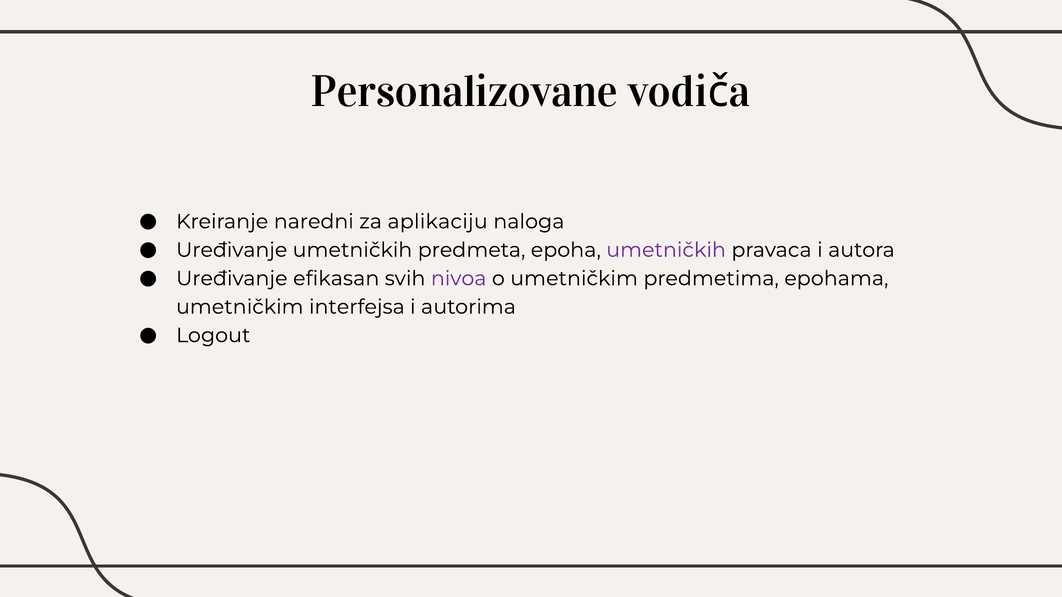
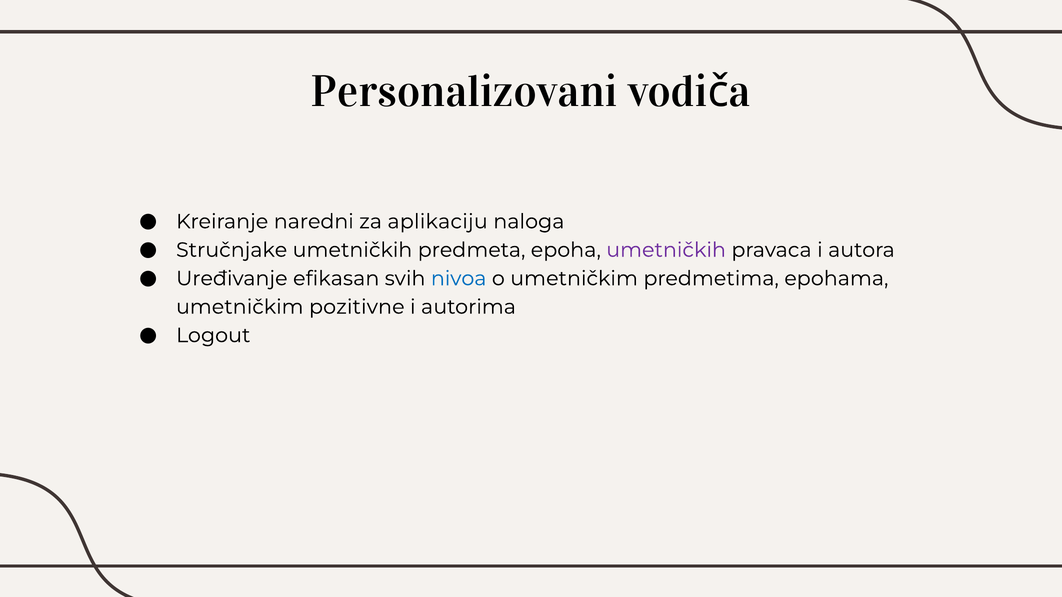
Personalizovane: Personalizovane -> Personalizovani
Uređivanje at (232, 250): Uređivanje -> Stručnjake
nivoa colour: purple -> blue
interfejsa: interfejsa -> pozitivne
